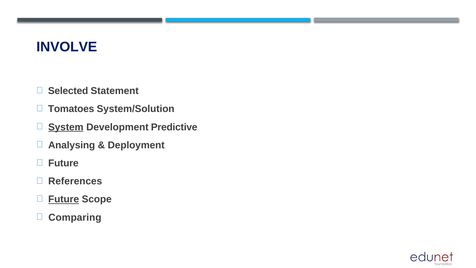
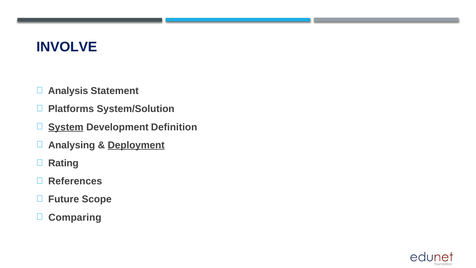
Selected: Selected -> Analysis
Tomatoes: Tomatoes -> Platforms
Predictive: Predictive -> Definition
Deployment underline: none -> present
Future at (63, 163): Future -> Rating
Future at (64, 199) underline: present -> none
